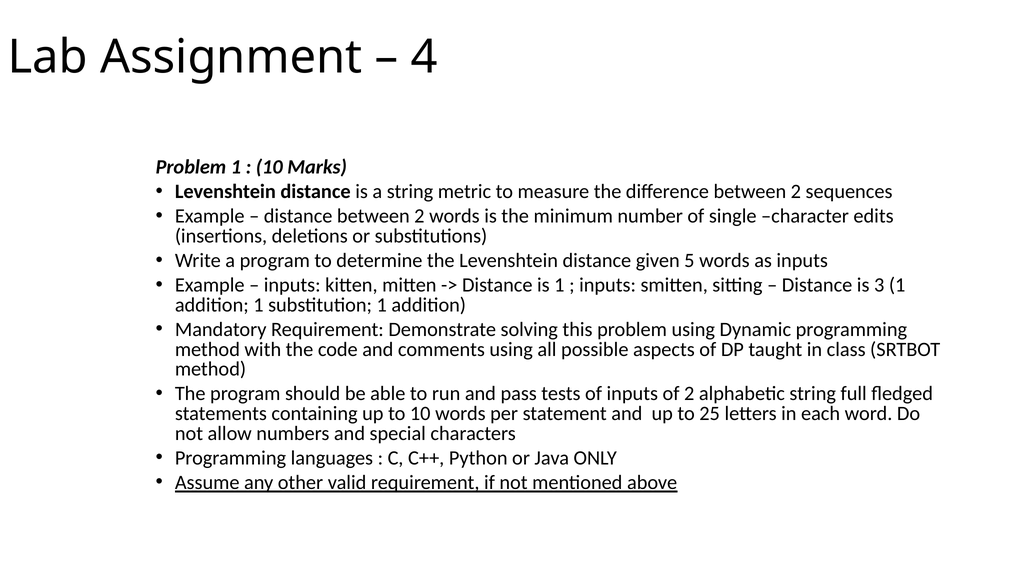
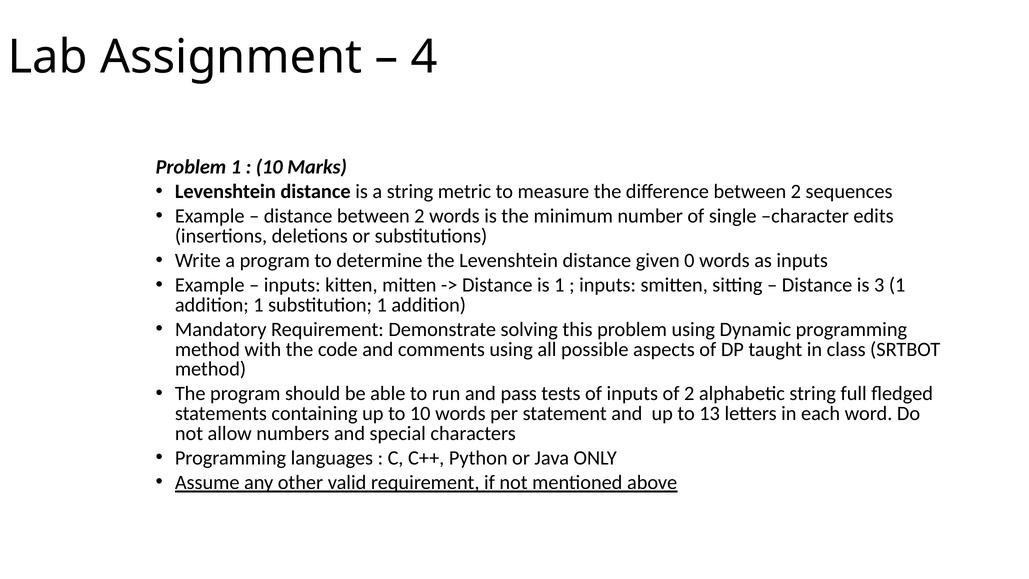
5: 5 -> 0
25: 25 -> 13
